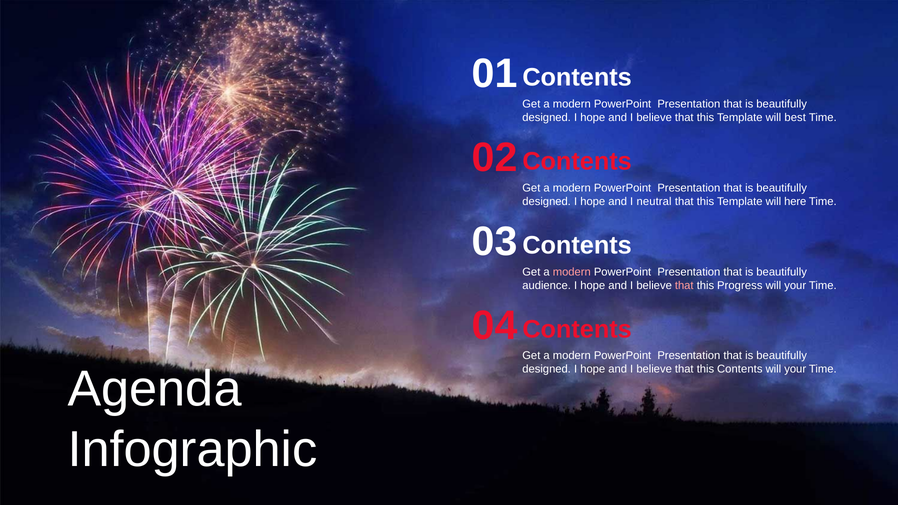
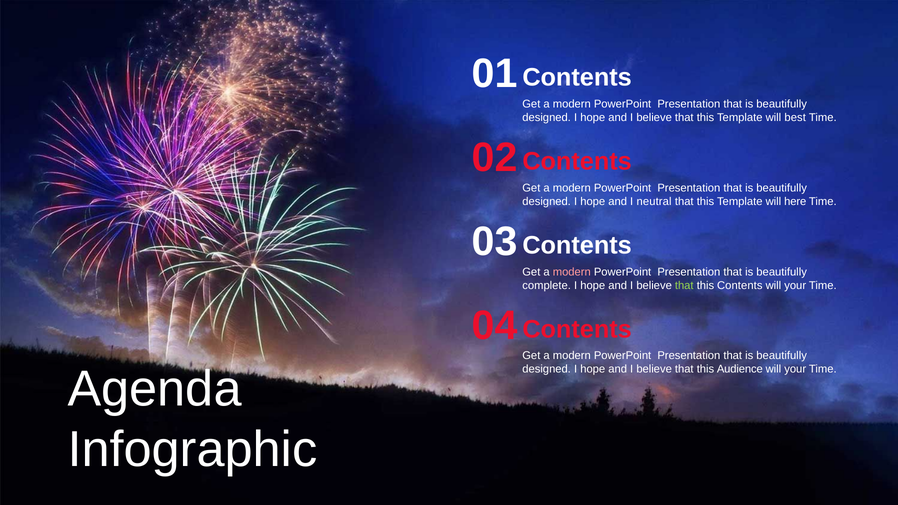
audience: audience -> complete
that at (684, 285) colour: pink -> light green
this Progress: Progress -> Contents
this Contents: Contents -> Audience
